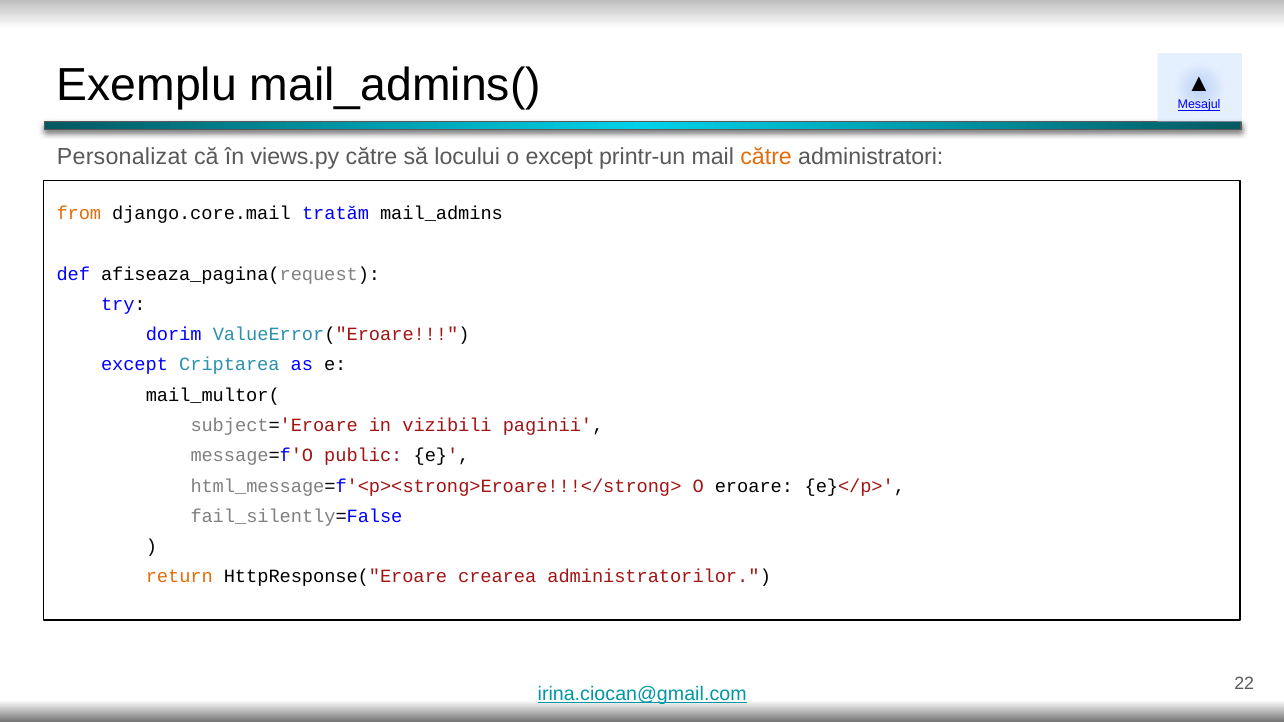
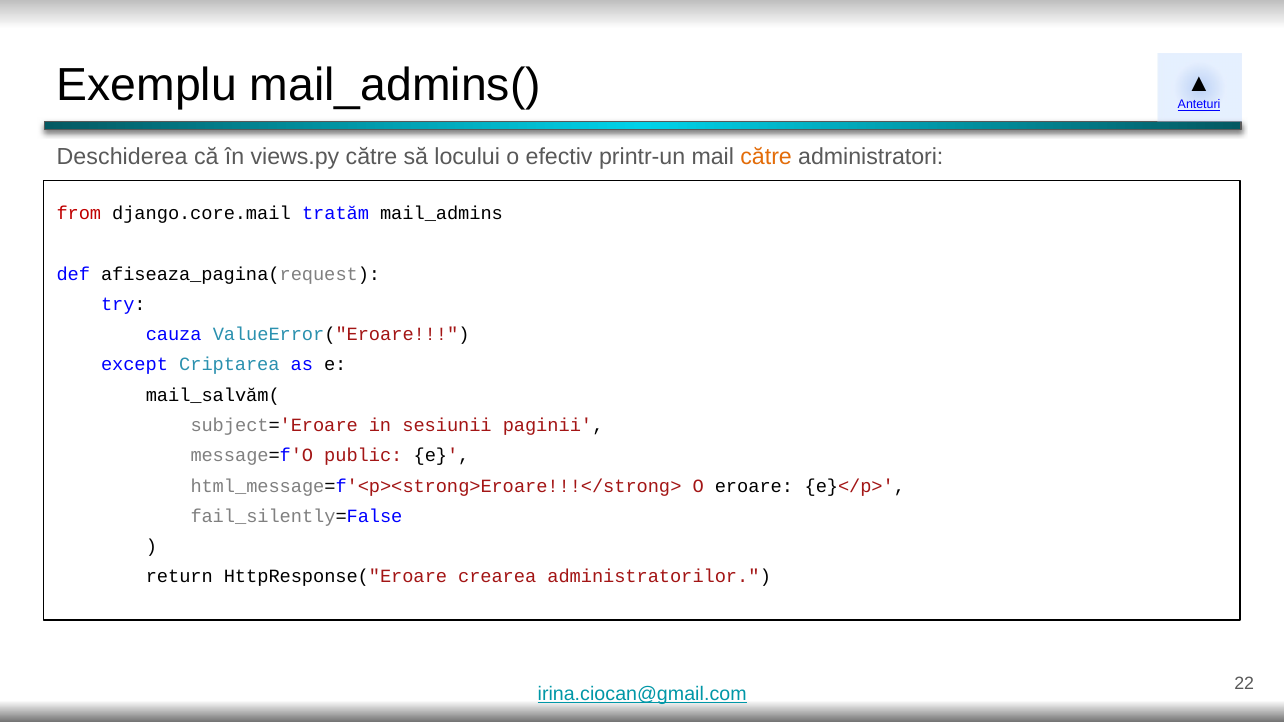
Mesajul: Mesajul -> Anteturi
Personalizat: Personalizat -> Deschiderea
o except: except -> efectiv
from colour: orange -> red
dorim: dorim -> cauza
mail_multor(: mail_multor( -> mail_salvăm(
vizibili: vizibili -> sesiunii
return colour: orange -> black
